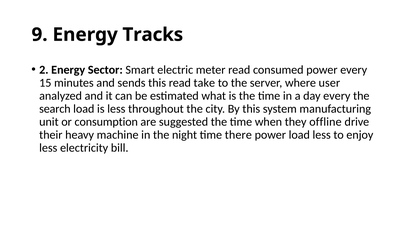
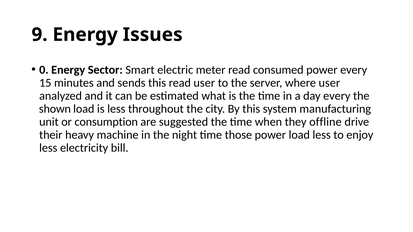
Tracks: Tracks -> Issues
2: 2 -> 0
read take: take -> user
search: search -> shown
there: there -> those
